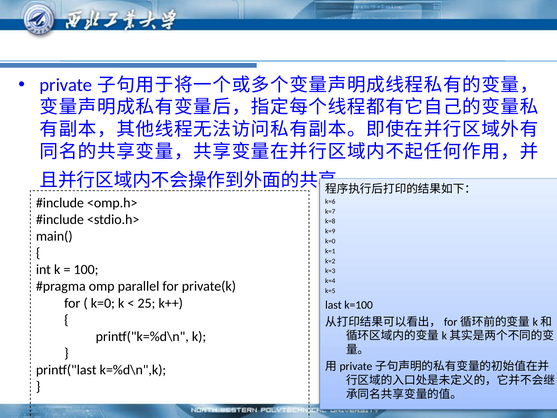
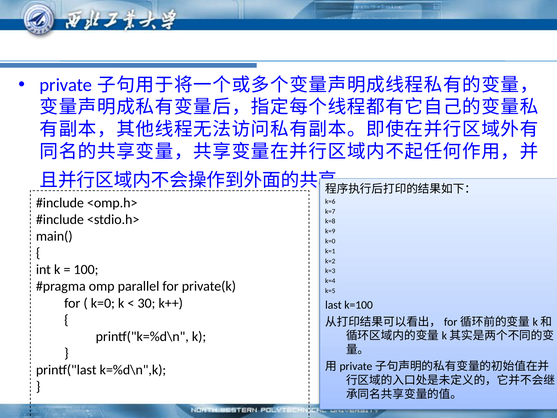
25: 25 -> 30
